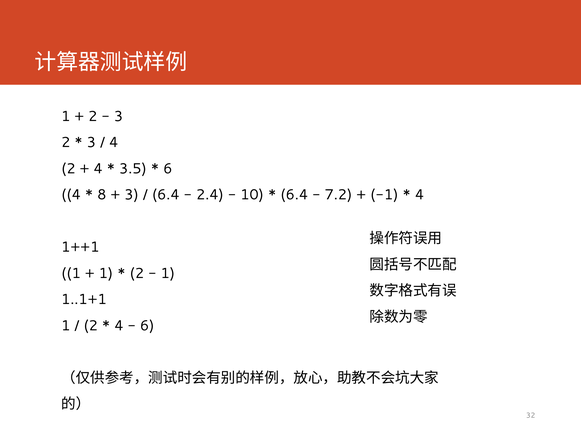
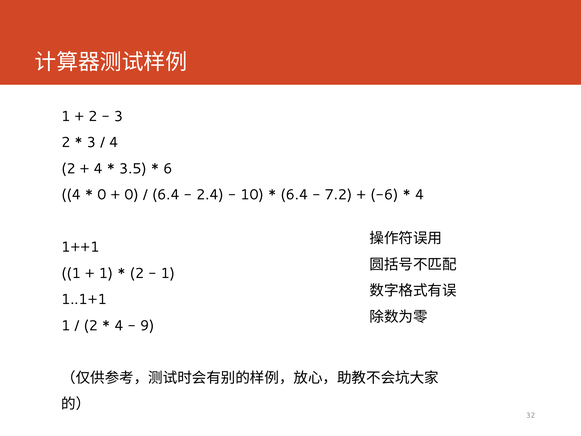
8 at (102, 195): 8 -> 0
3 at (132, 195): 3 -> 0
-1: -1 -> -6
6 at (147, 325): 6 -> 9
